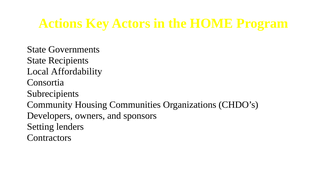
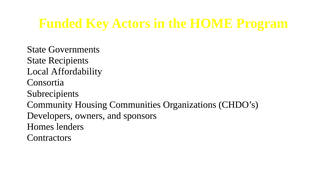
Actions: Actions -> Funded
Setting: Setting -> Homes
